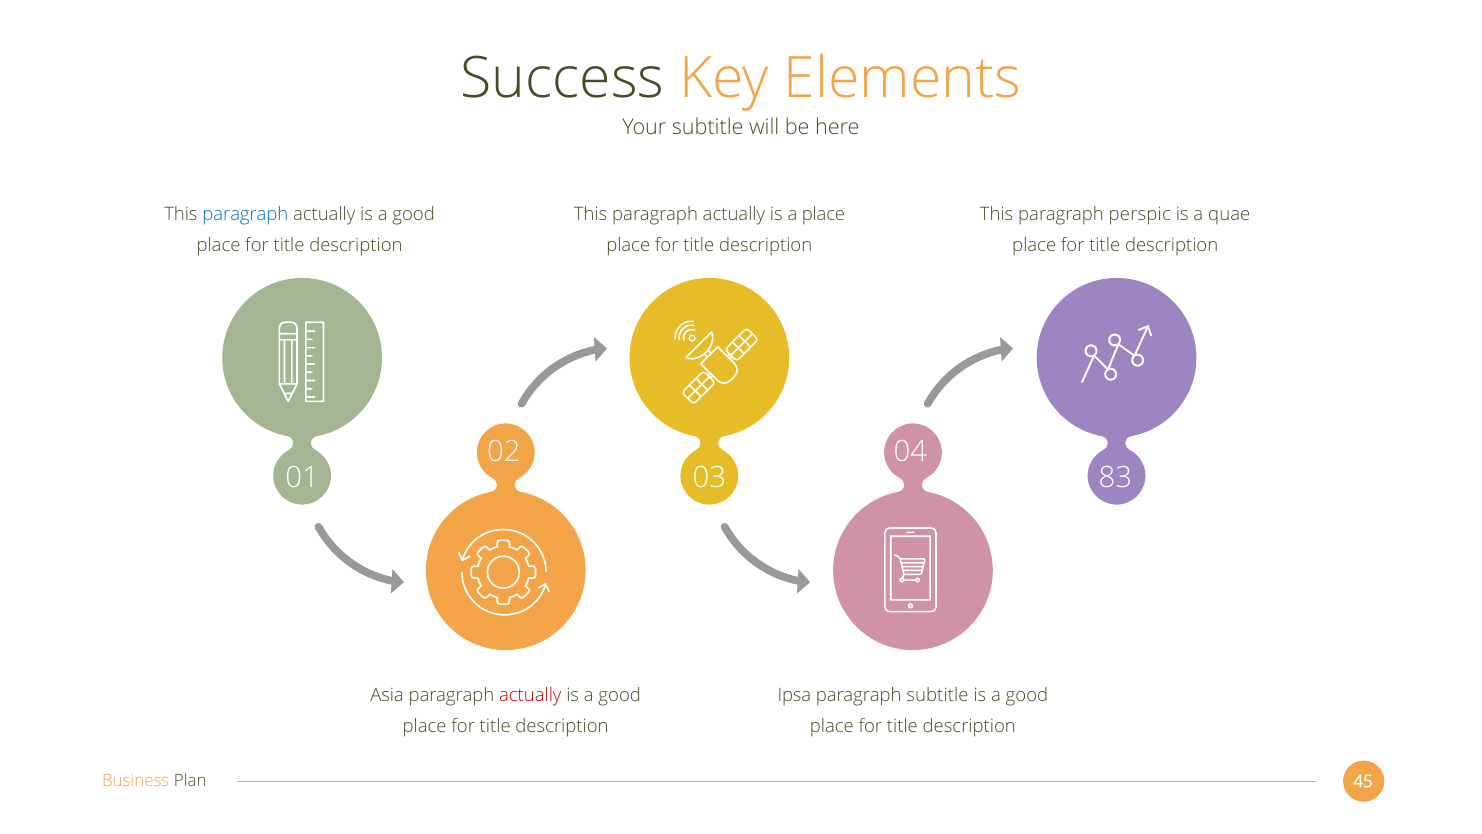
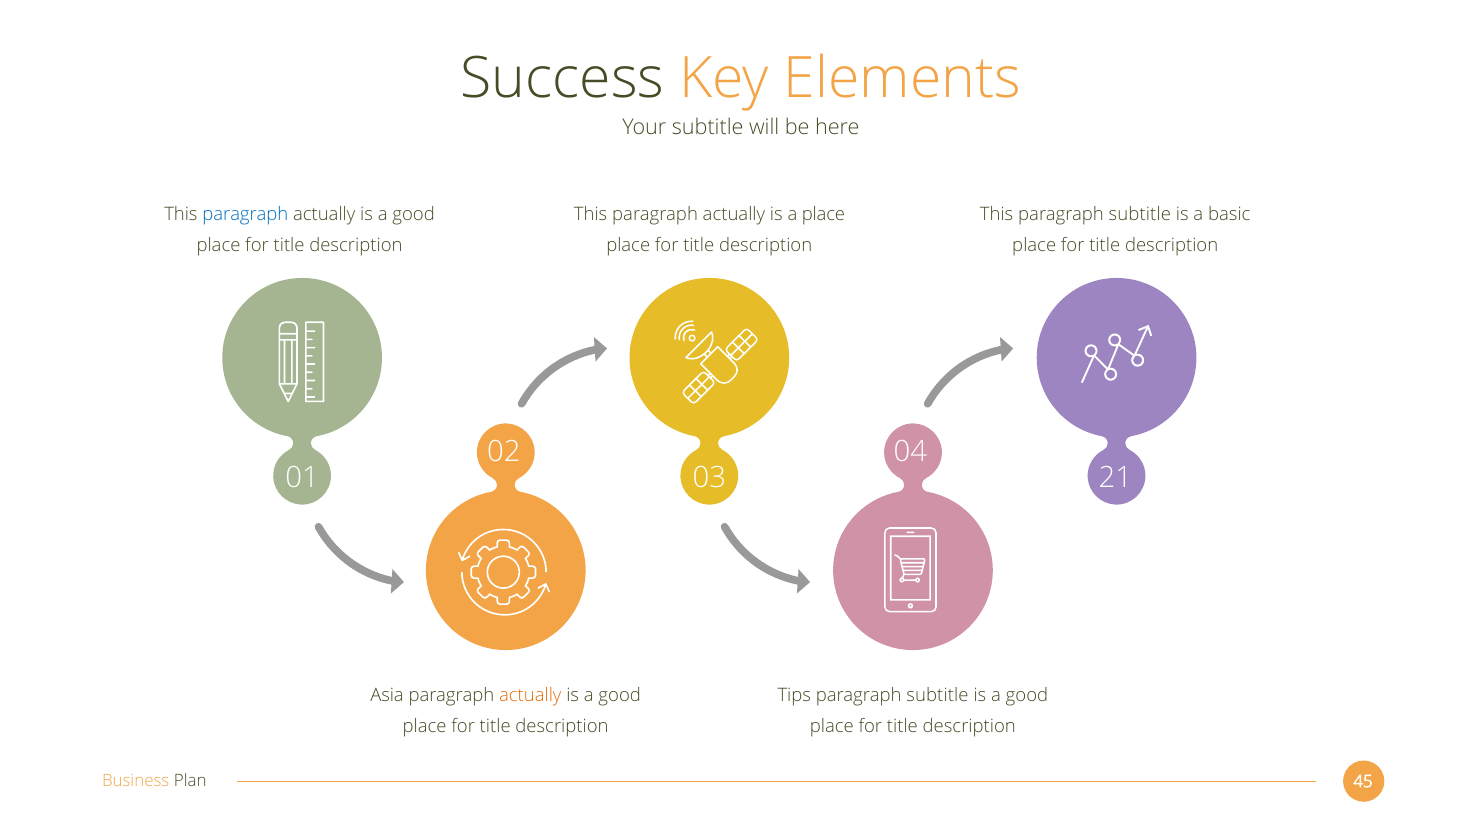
This paragraph perspic: perspic -> subtitle
quae: quae -> basic
83: 83 -> 21
actually at (530, 695) colour: red -> orange
Ipsa: Ipsa -> Tips
